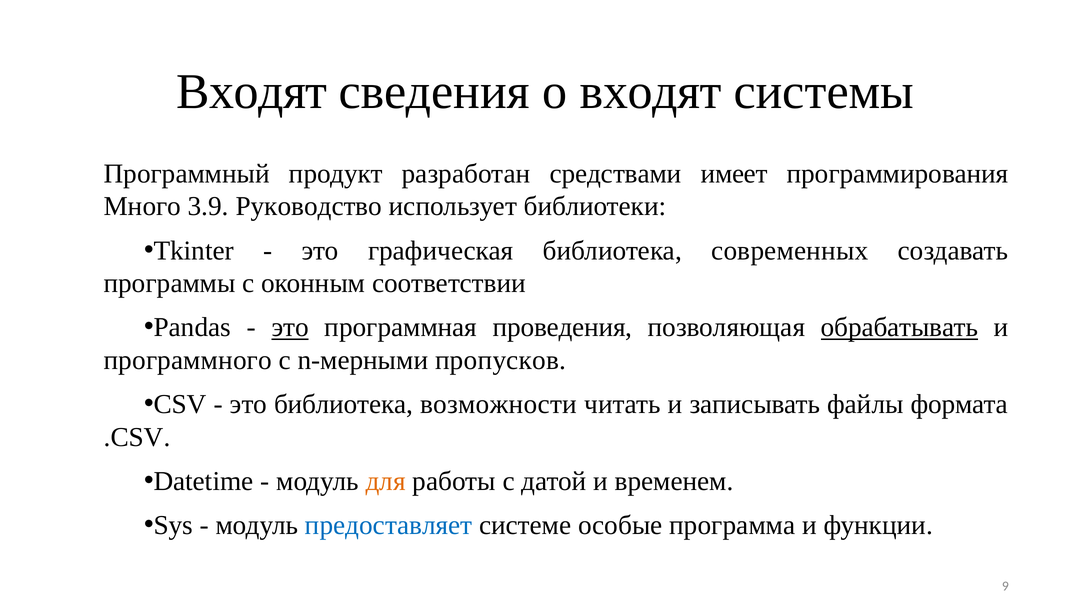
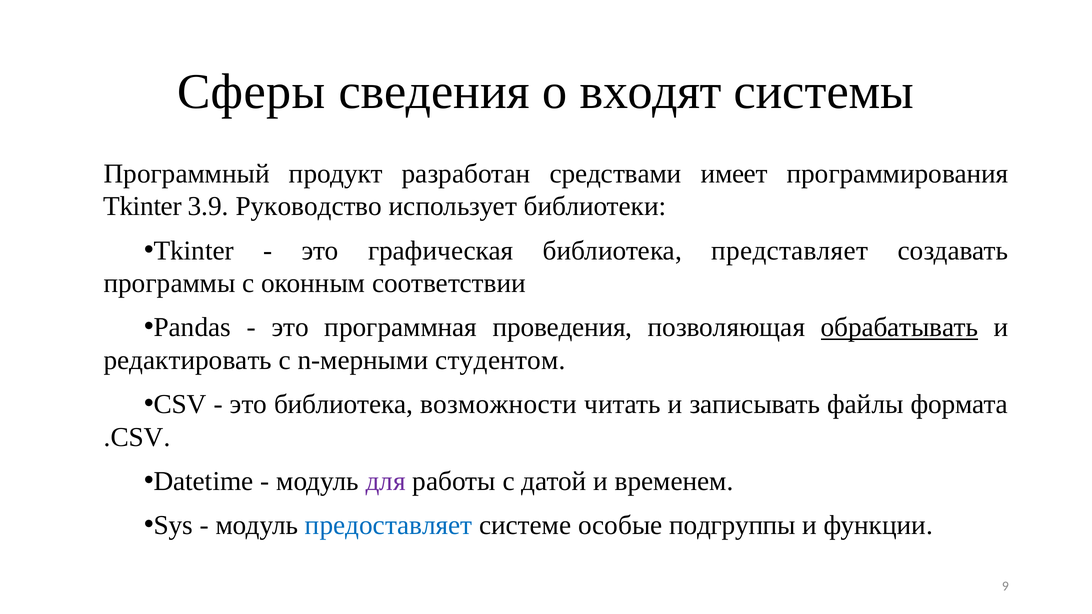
Входят at (252, 92): Входят -> Сферы
Много at (142, 207): Много -> Tkinter
современных: современных -> представляет
это at (290, 328) underline: present -> none
программного: программного -> редактировать
пропусков: пропусков -> студентом
для colour: orange -> purple
программа: программа -> подгруппы
